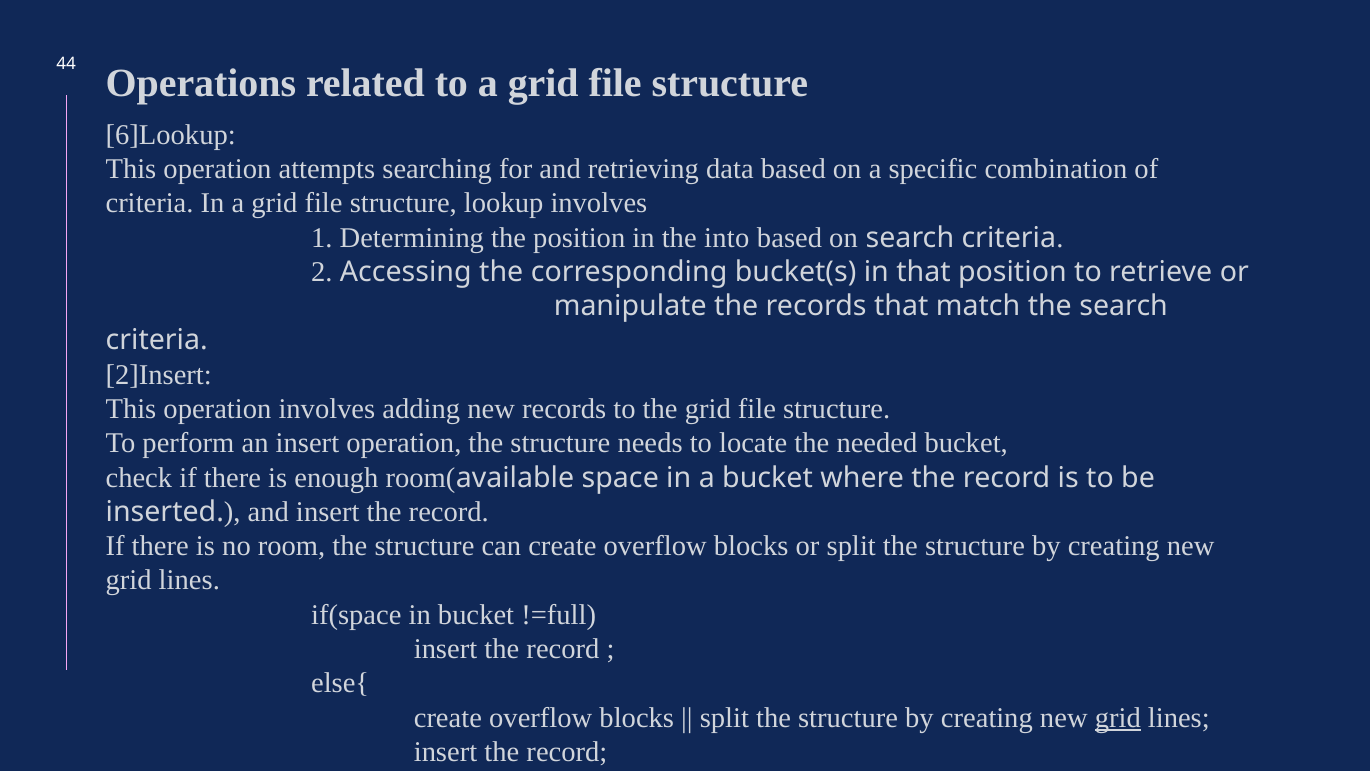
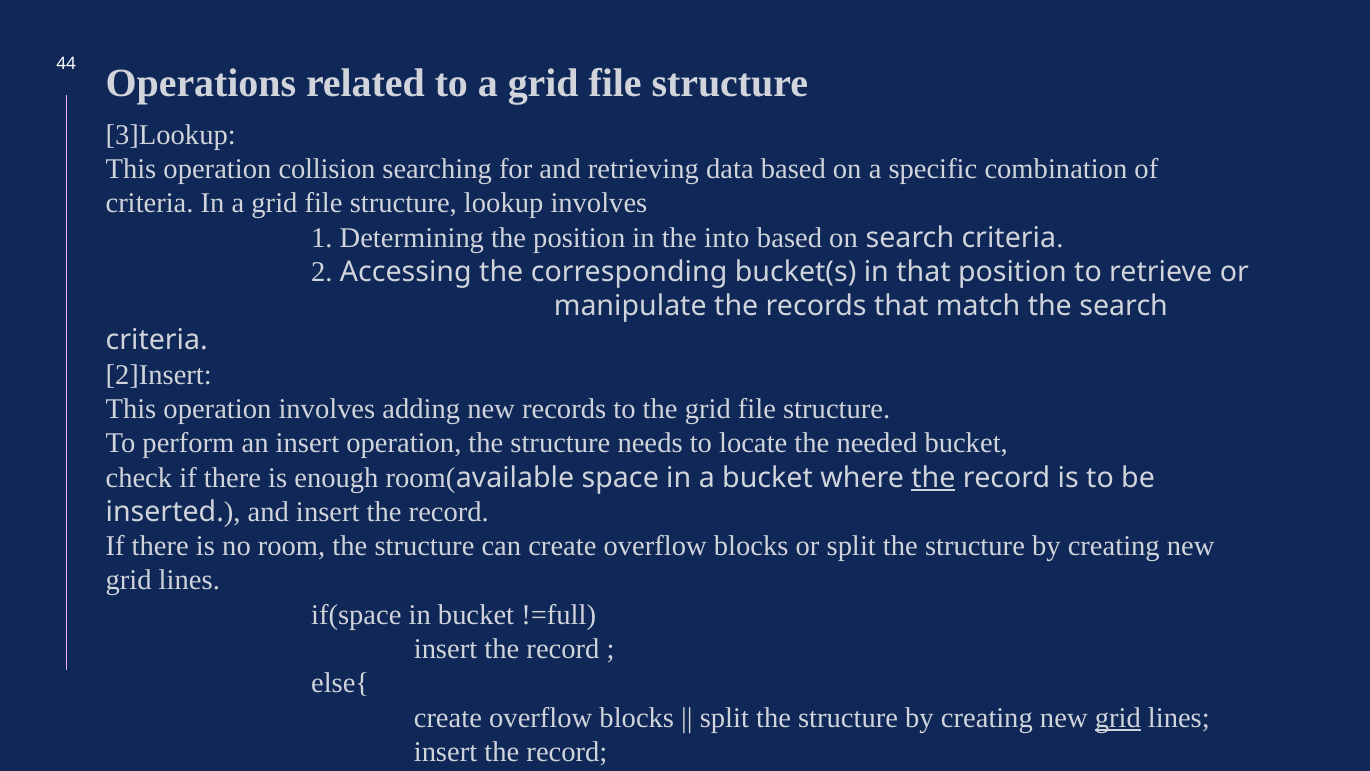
6]Lookup: 6]Lookup -> 3]Lookup
attempts: attempts -> collision
the at (933, 477) underline: none -> present
